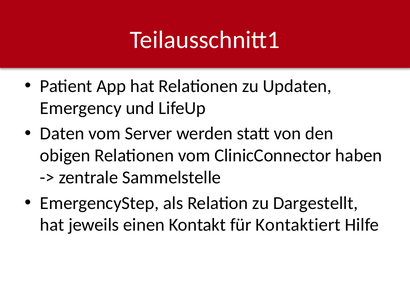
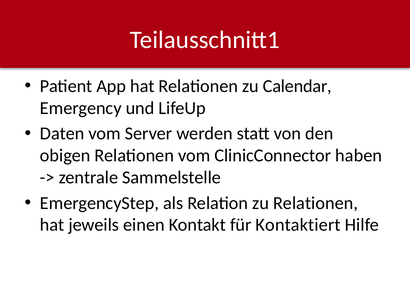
Updaten: Updaten -> Calendar
zu Dargestellt: Dargestellt -> Relationen
